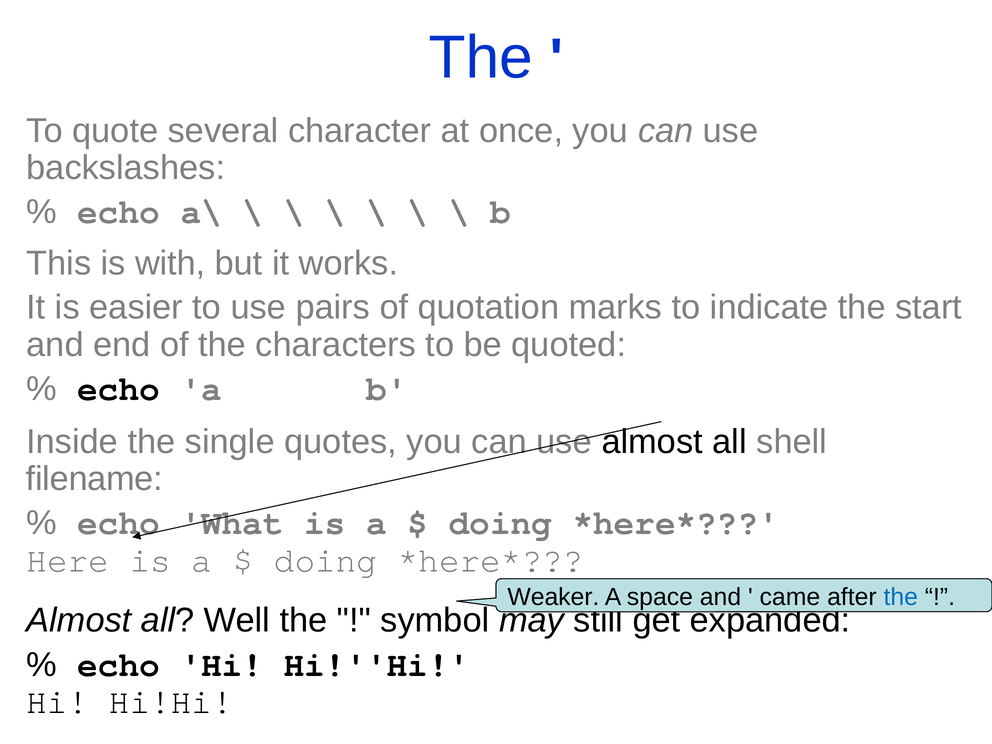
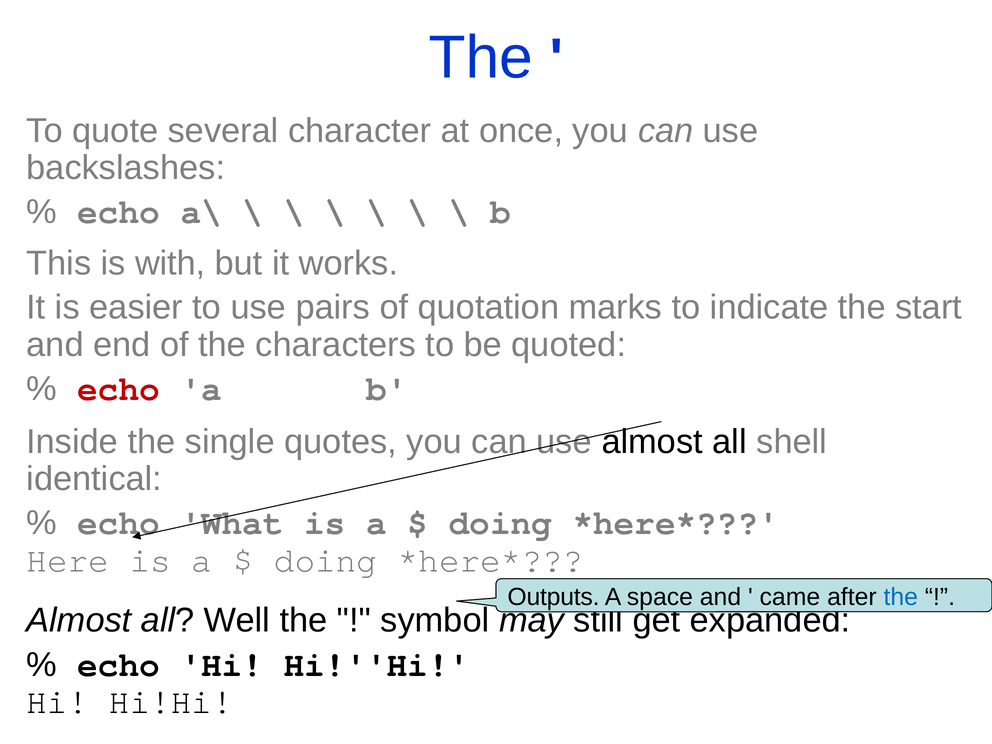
echo at (119, 389) colour: black -> red
filename: filename -> identical
Weaker: Weaker -> Outputs
